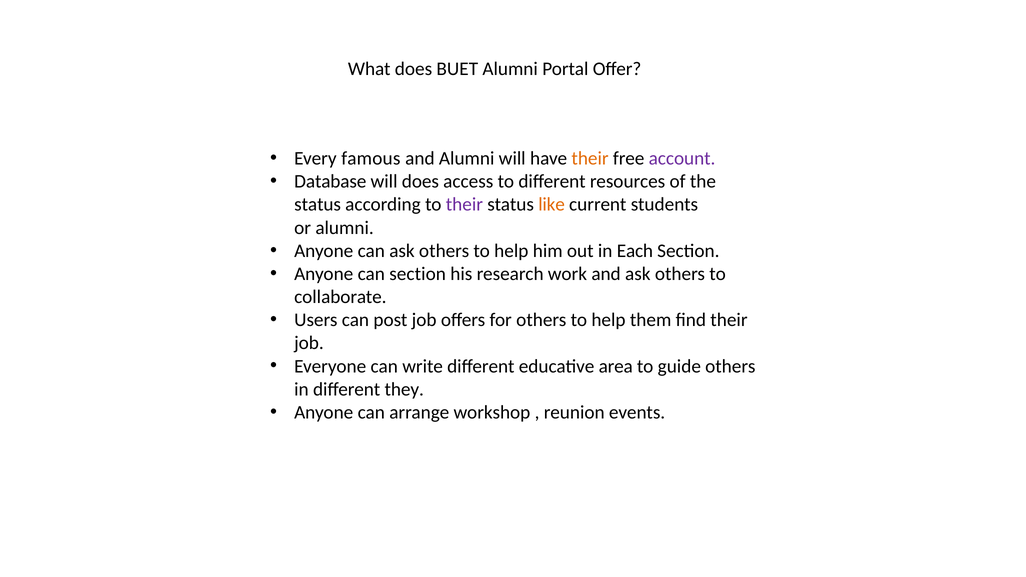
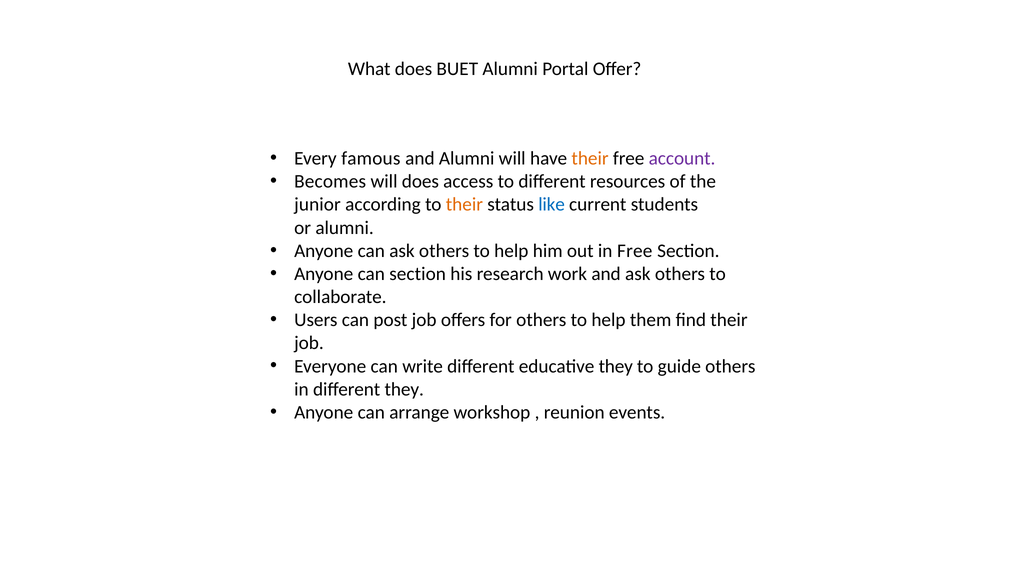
Database: Database -> Becomes
status at (318, 205): status -> junior
their at (464, 205) colour: purple -> orange
like colour: orange -> blue
in Each: Each -> Free
educative area: area -> they
